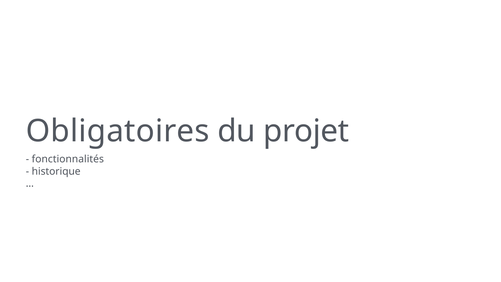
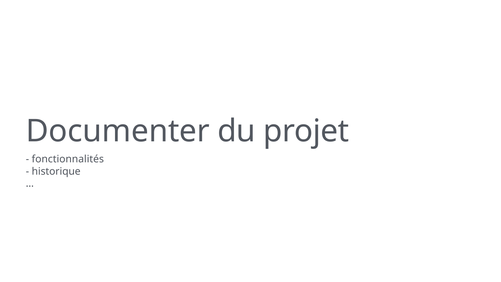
Obligatoires: Obligatoires -> Documenter
